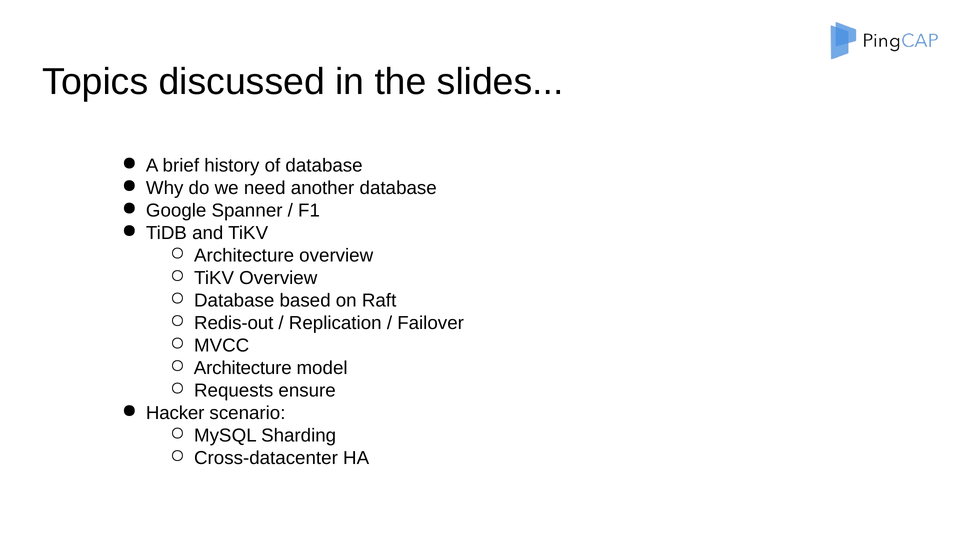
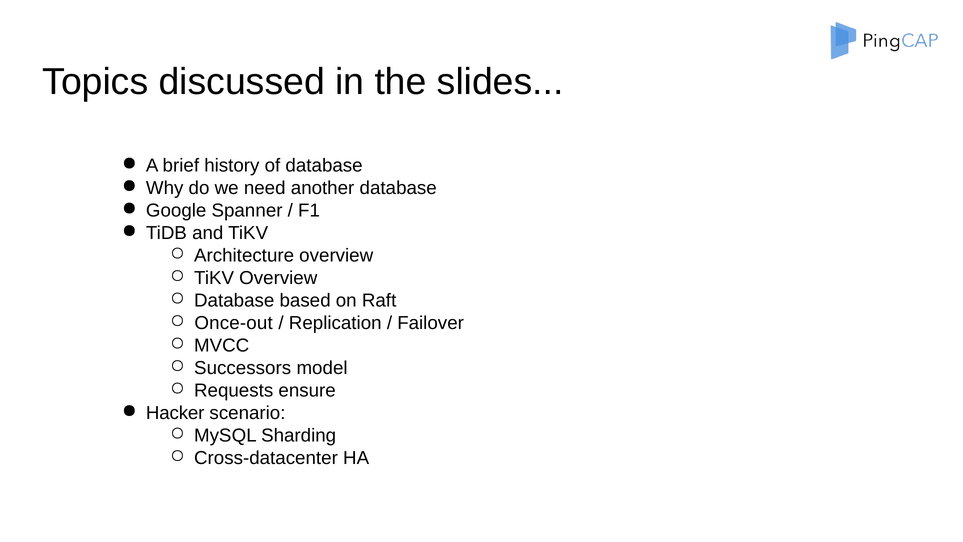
Redis-out: Redis-out -> Once-out
Architecture at (243, 368): Architecture -> Successors
